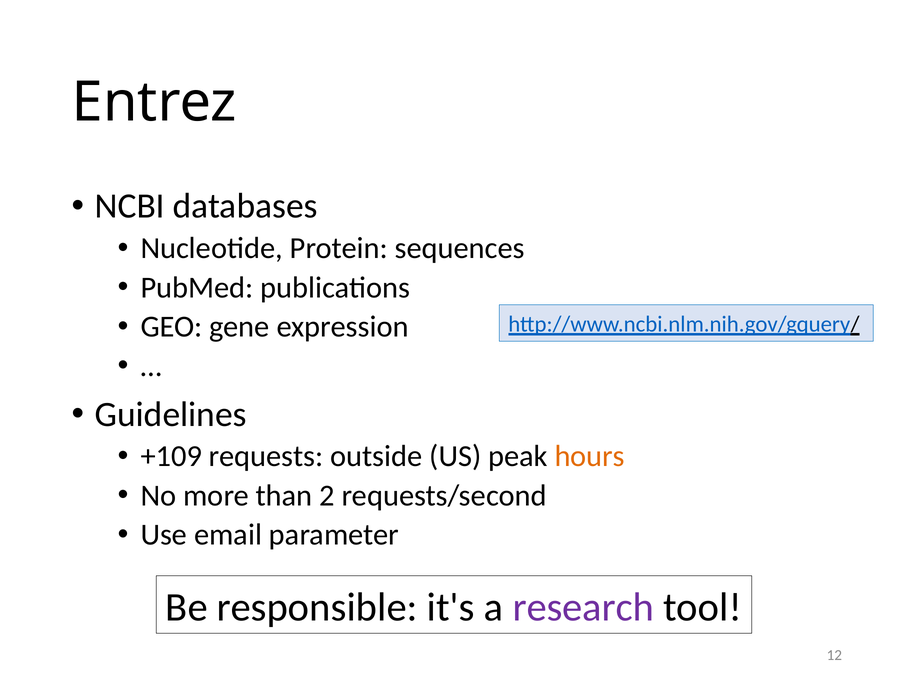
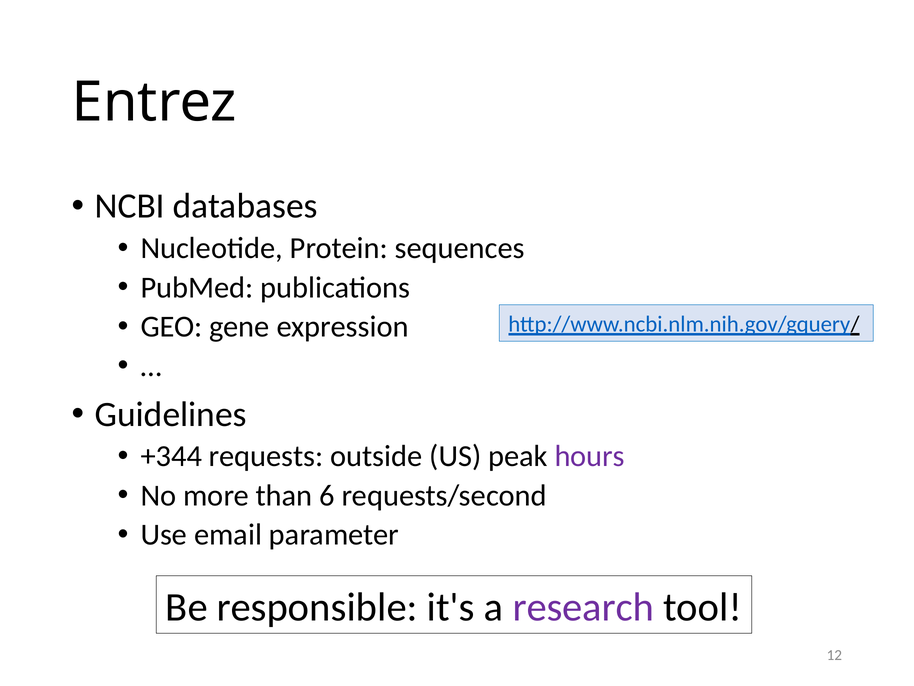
+109: +109 -> +344
hours colour: orange -> purple
2: 2 -> 6
